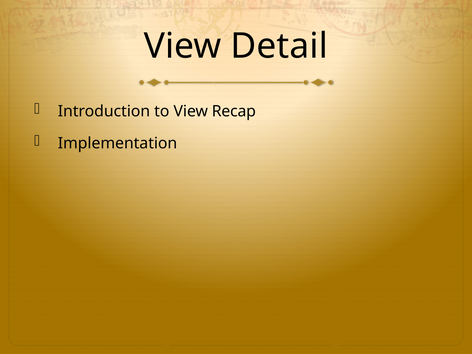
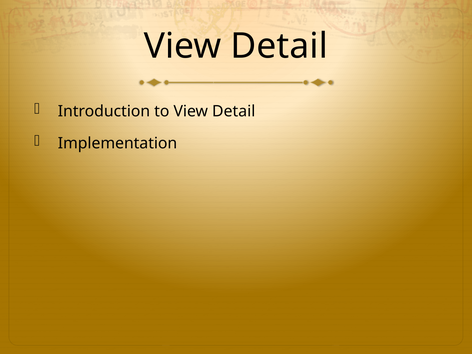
to View Recap: Recap -> Detail
